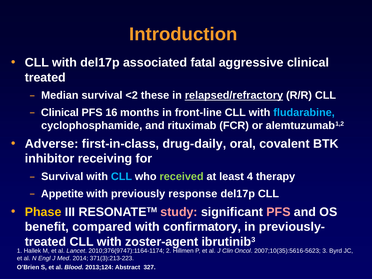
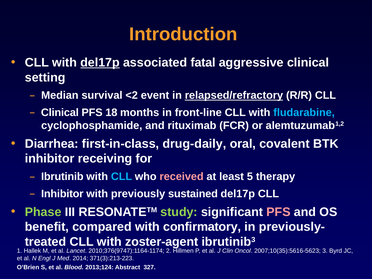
del17p at (100, 63) underline: none -> present
treated at (45, 77): treated -> setting
these: these -> event
16: 16 -> 18
Adverse: Adverse -> Diarrhea
Survival at (62, 177): Survival -> Ibrutinib
received colour: light green -> pink
4: 4 -> 5
Appetite at (62, 194): Appetite -> Inhibitor
response: response -> sustained
Phase colour: yellow -> light green
study colour: pink -> light green
